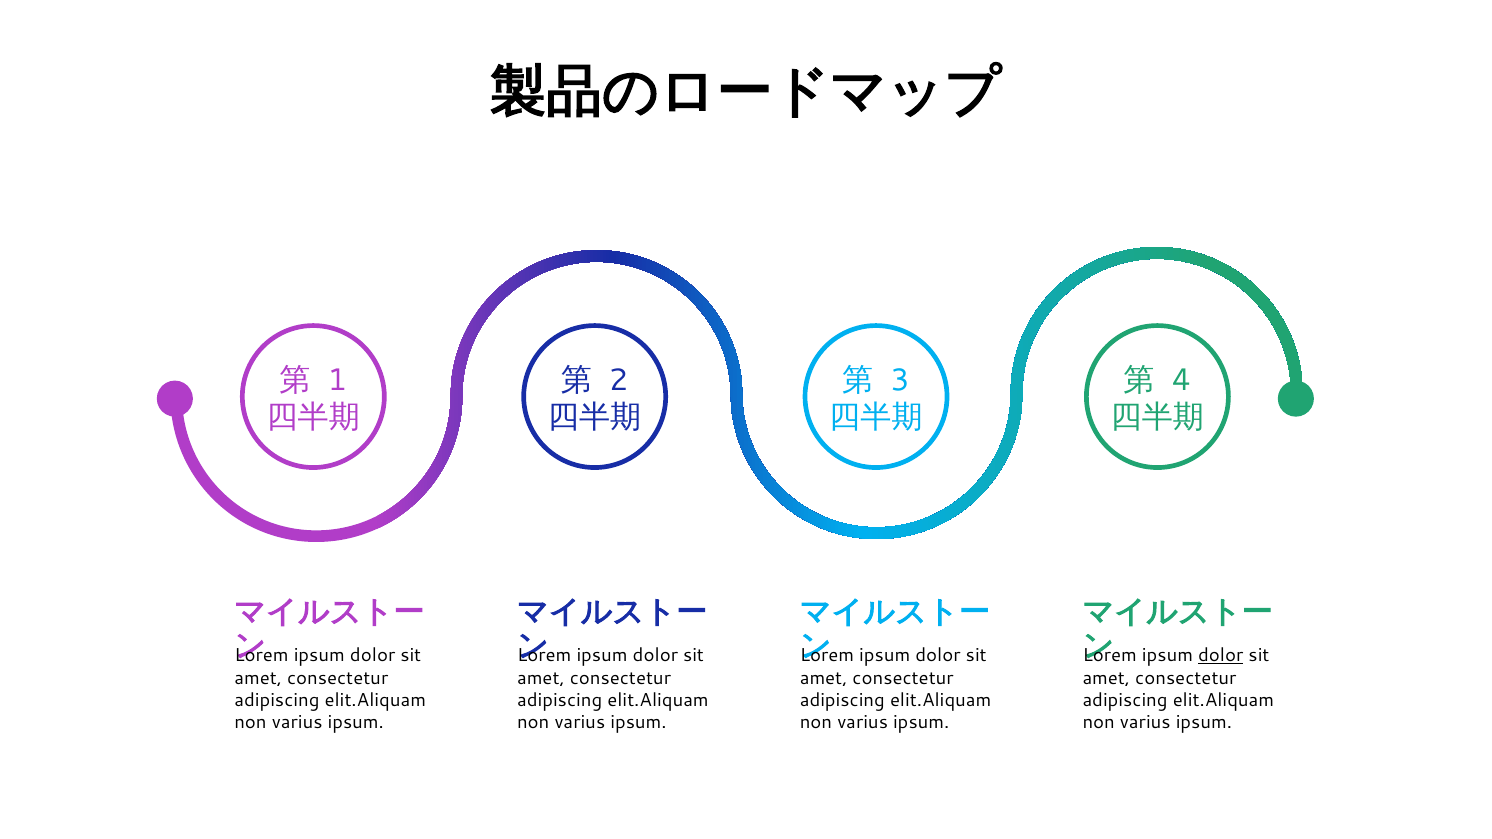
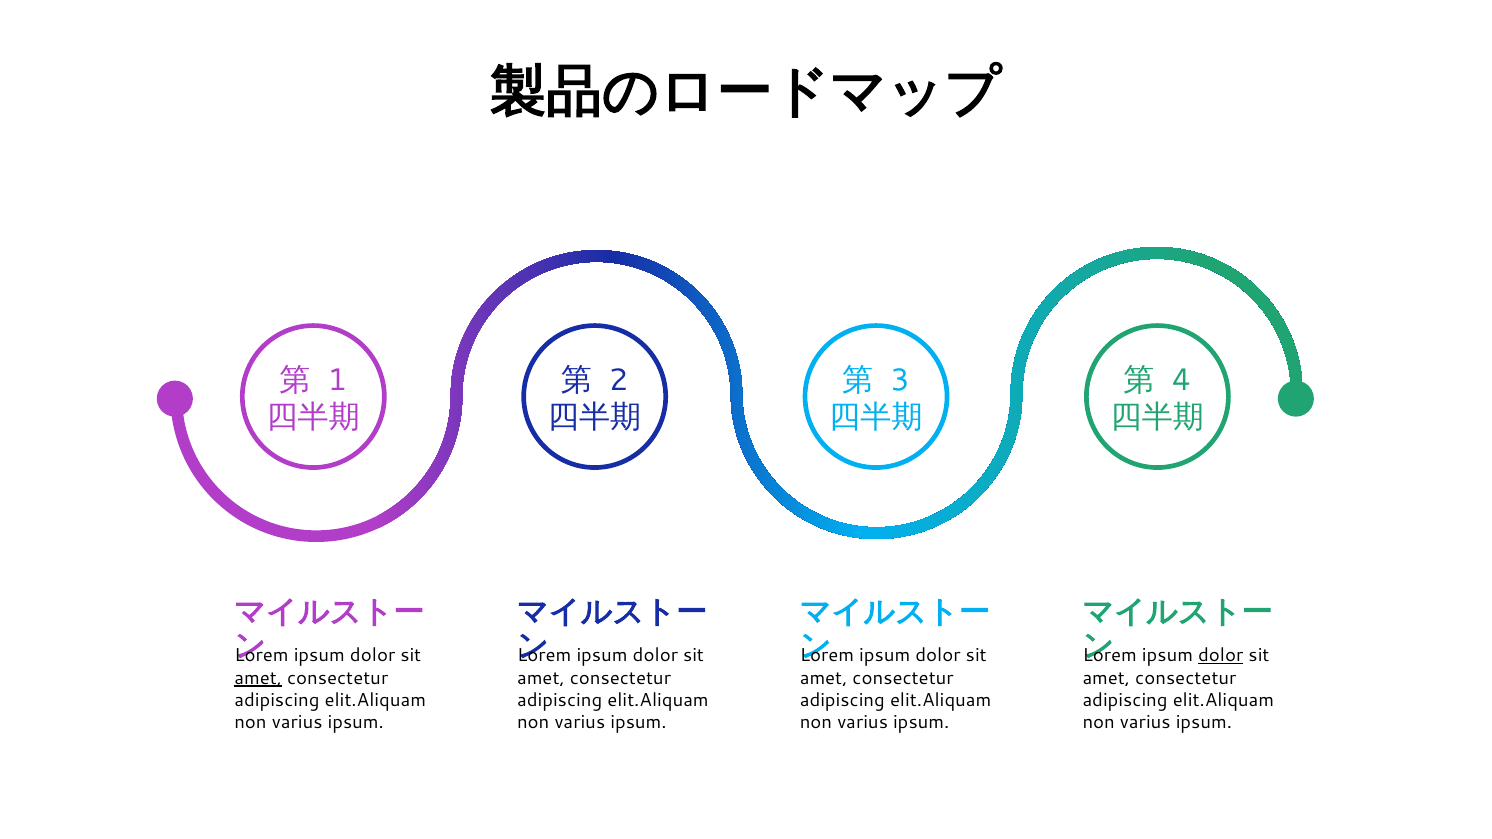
amet at (258, 678) underline: none -> present
